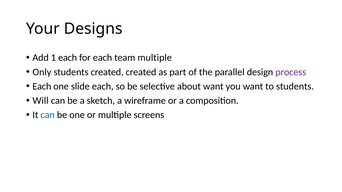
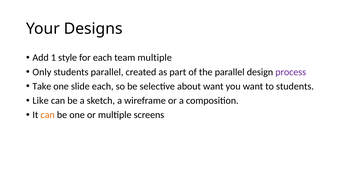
1 each: each -> style
students created: created -> parallel
Each at (42, 87): Each -> Take
Will: Will -> Like
can at (48, 115) colour: blue -> orange
